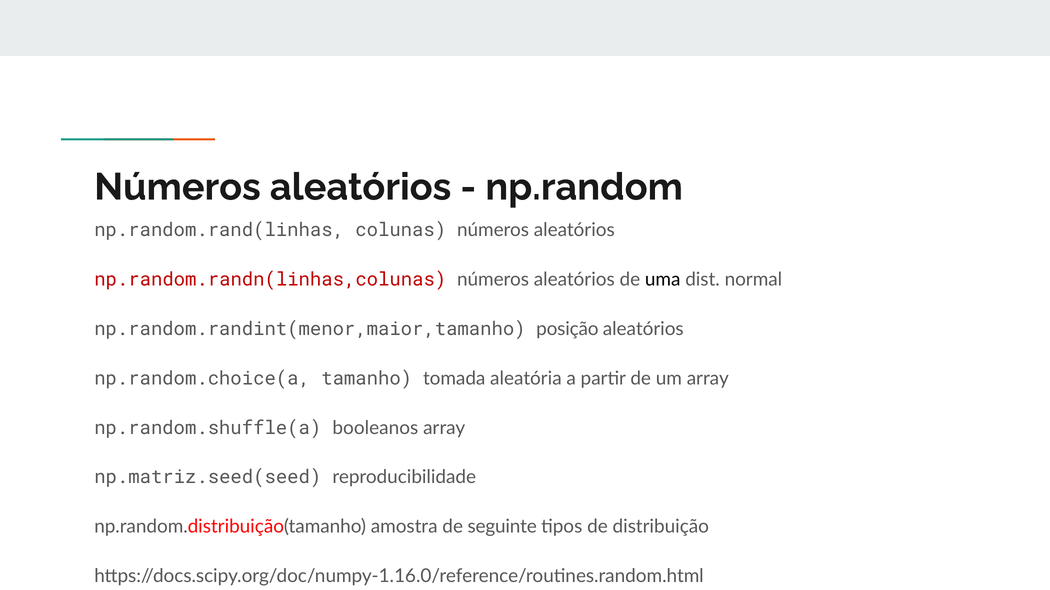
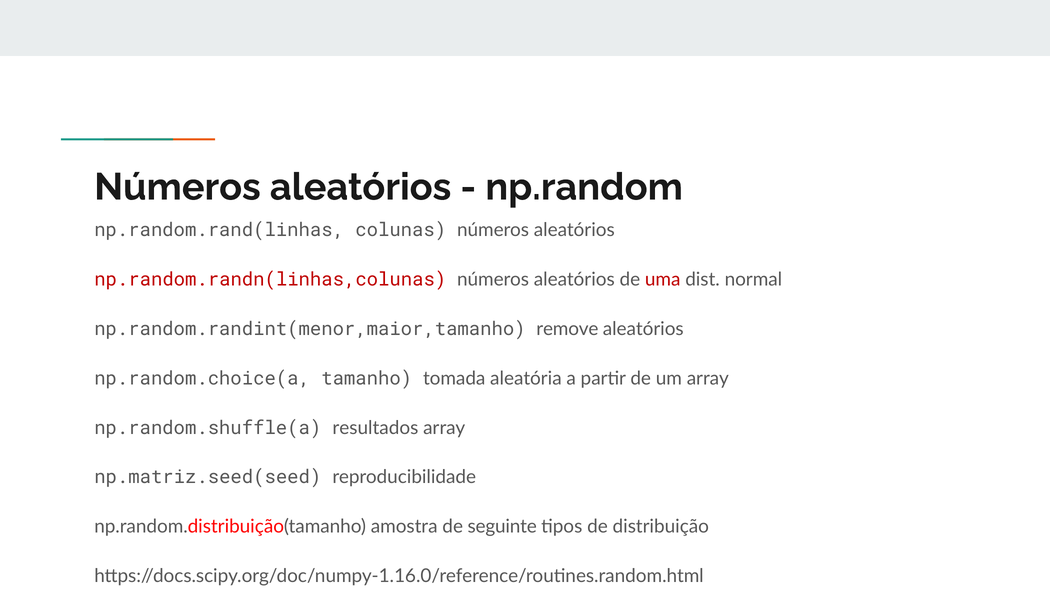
uma colour: black -> red
posição: posição -> remove
booleanos: booleanos -> resultados
